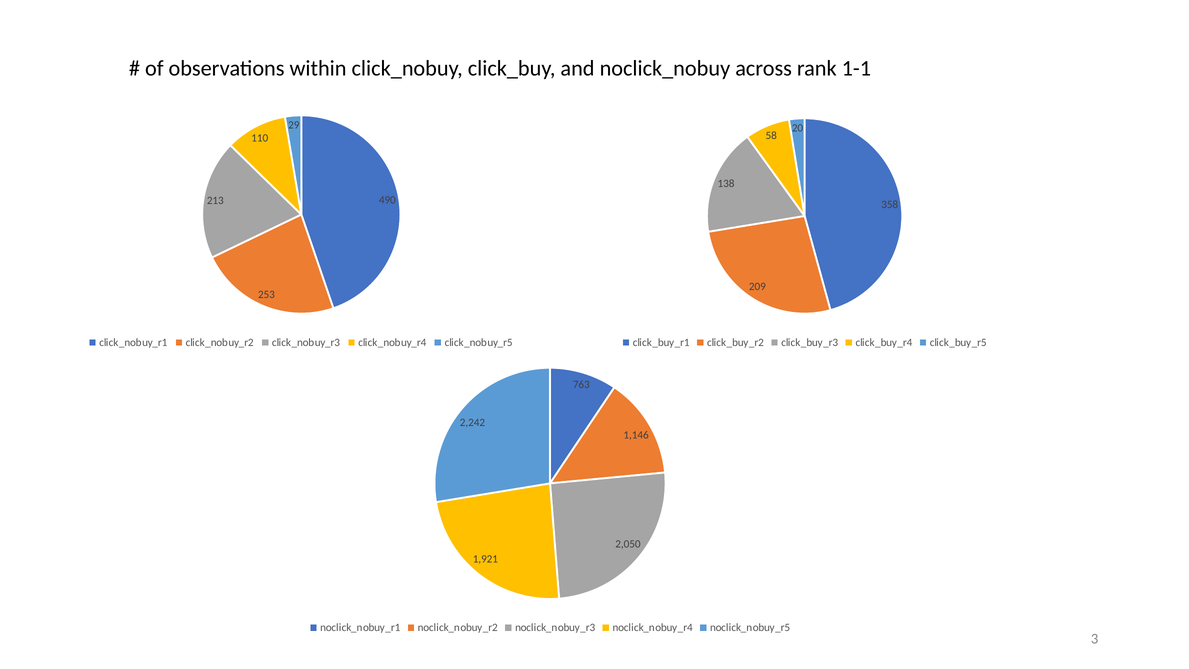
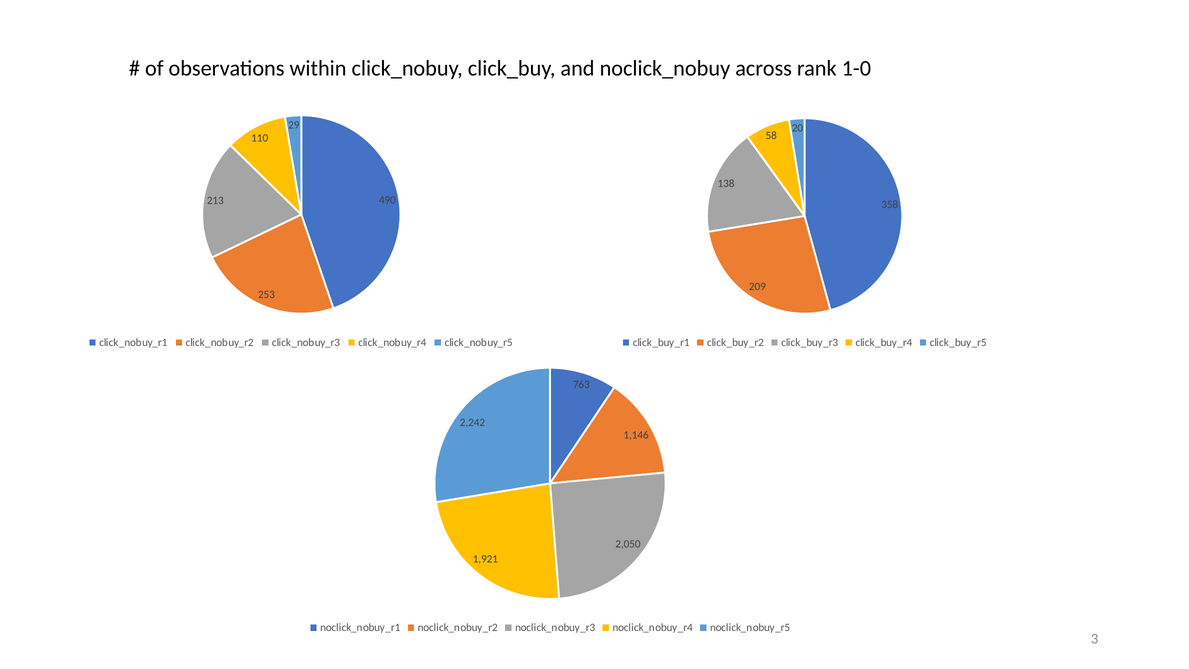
1-1: 1-1 -> 1-0
